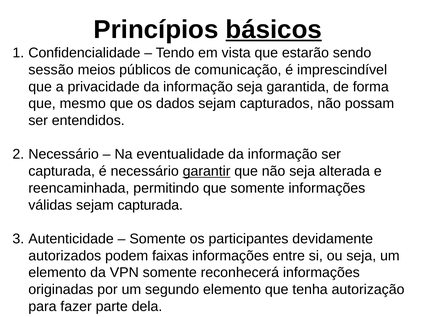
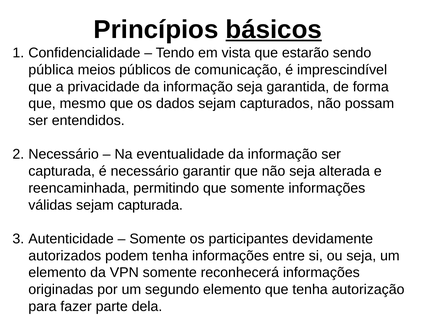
sessão: sessão -> pública
garantir underline: present -> none
podem faixas: faixas -> tenha
